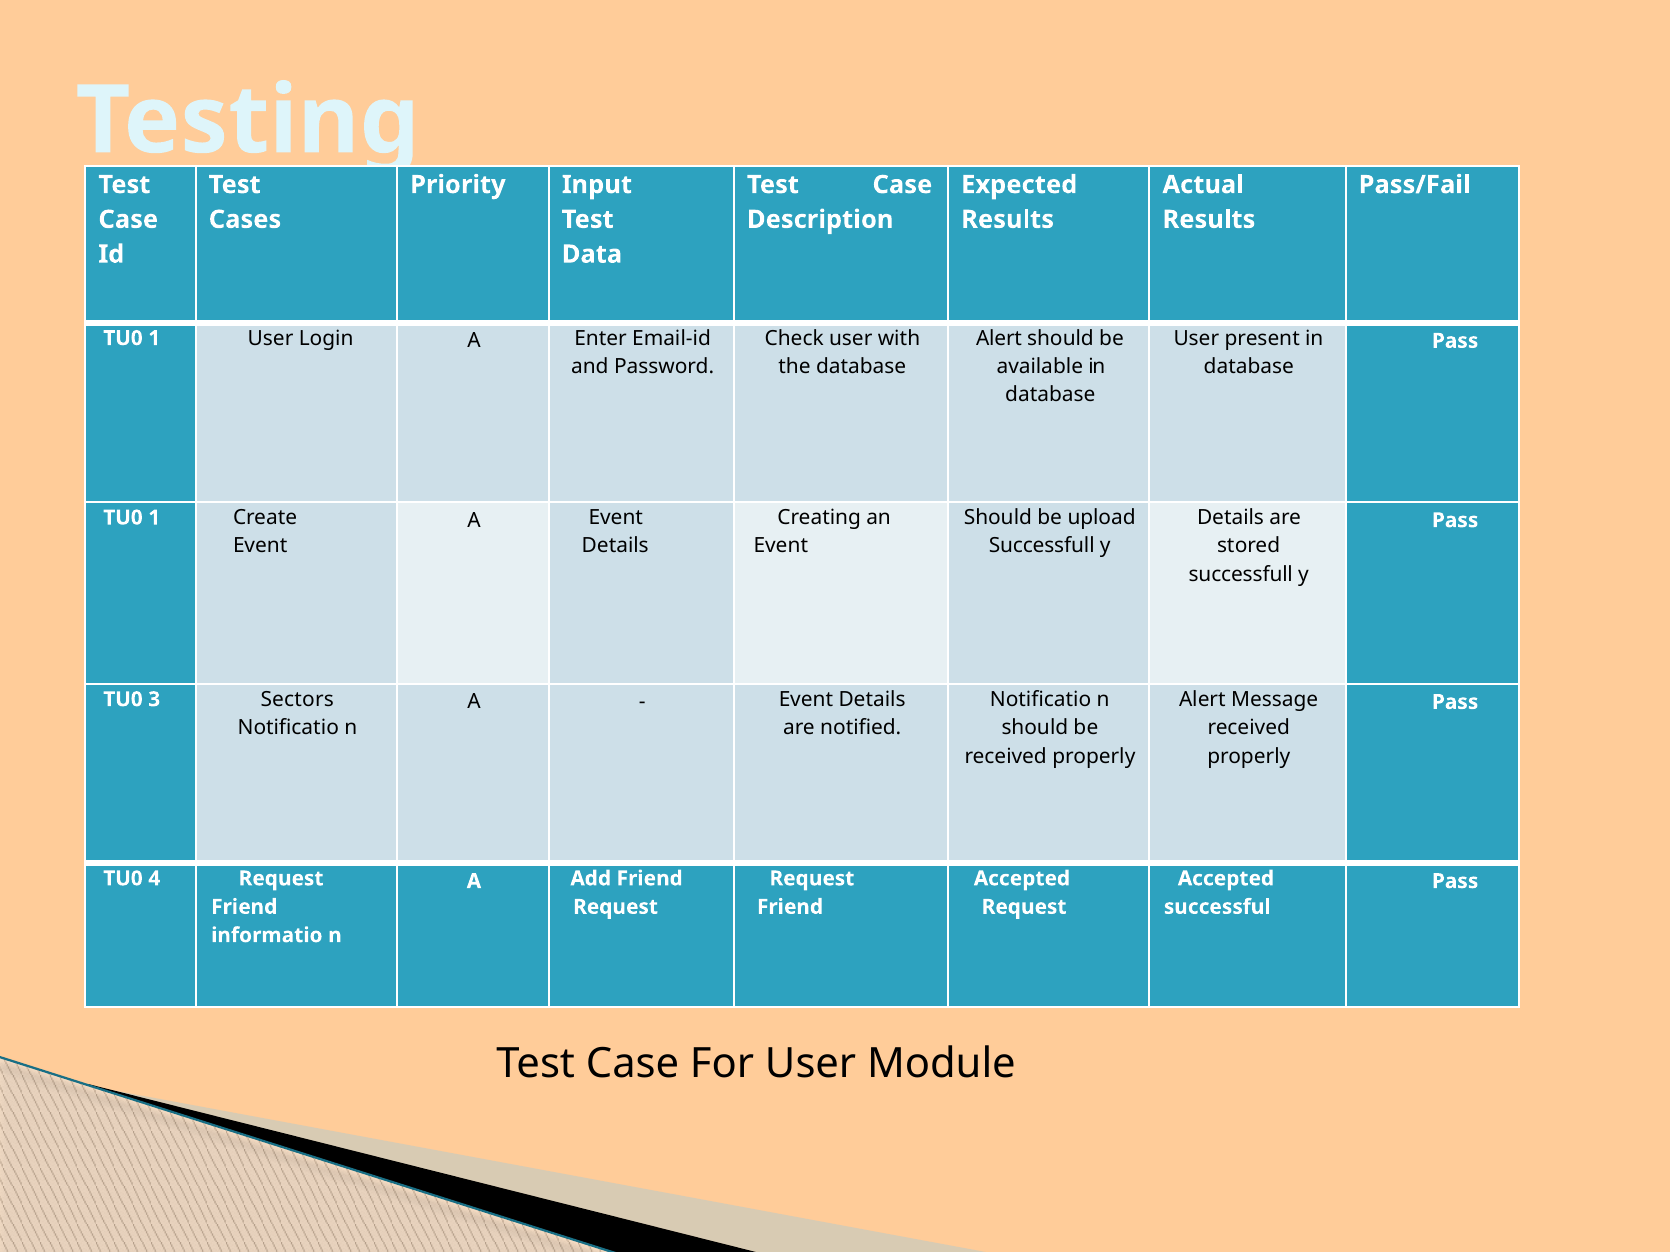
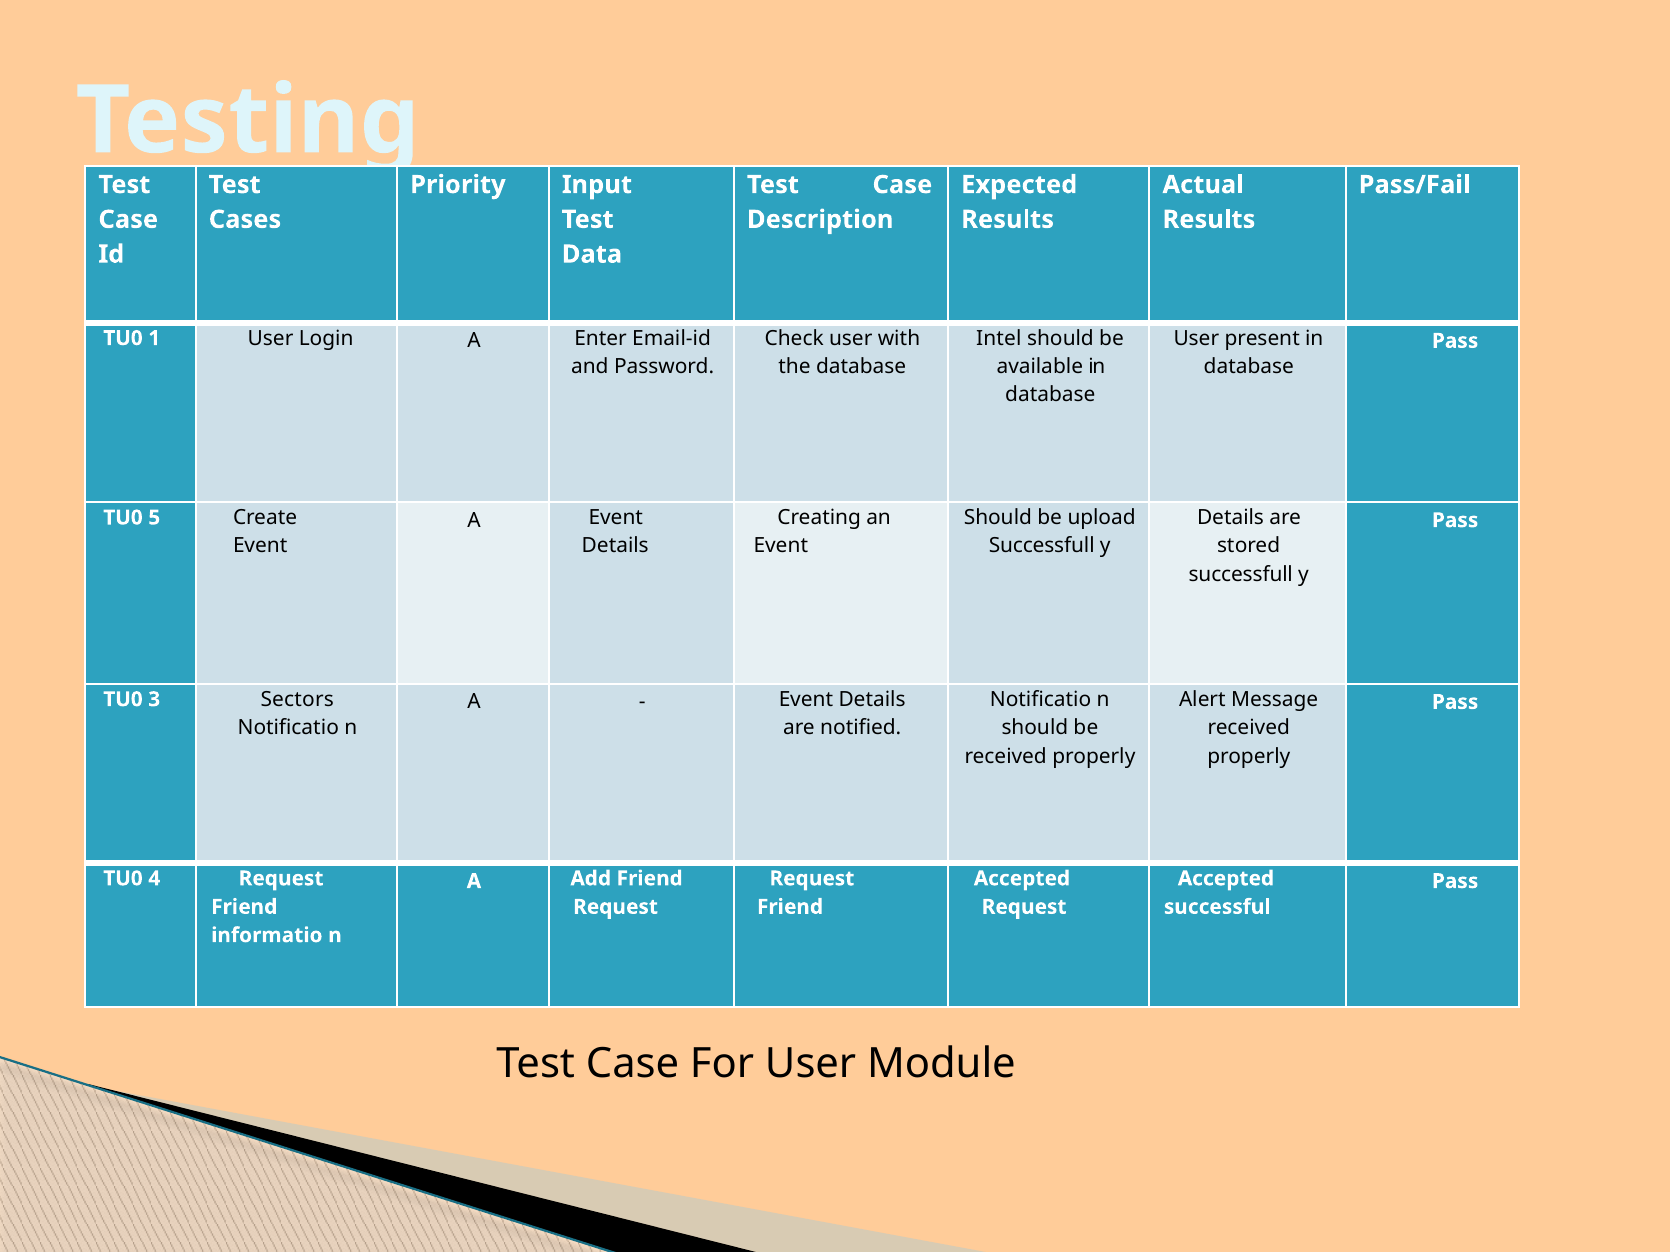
Alert at (999, 338): Alert -> Intel
1 at (154, 518): 1 -> 5
